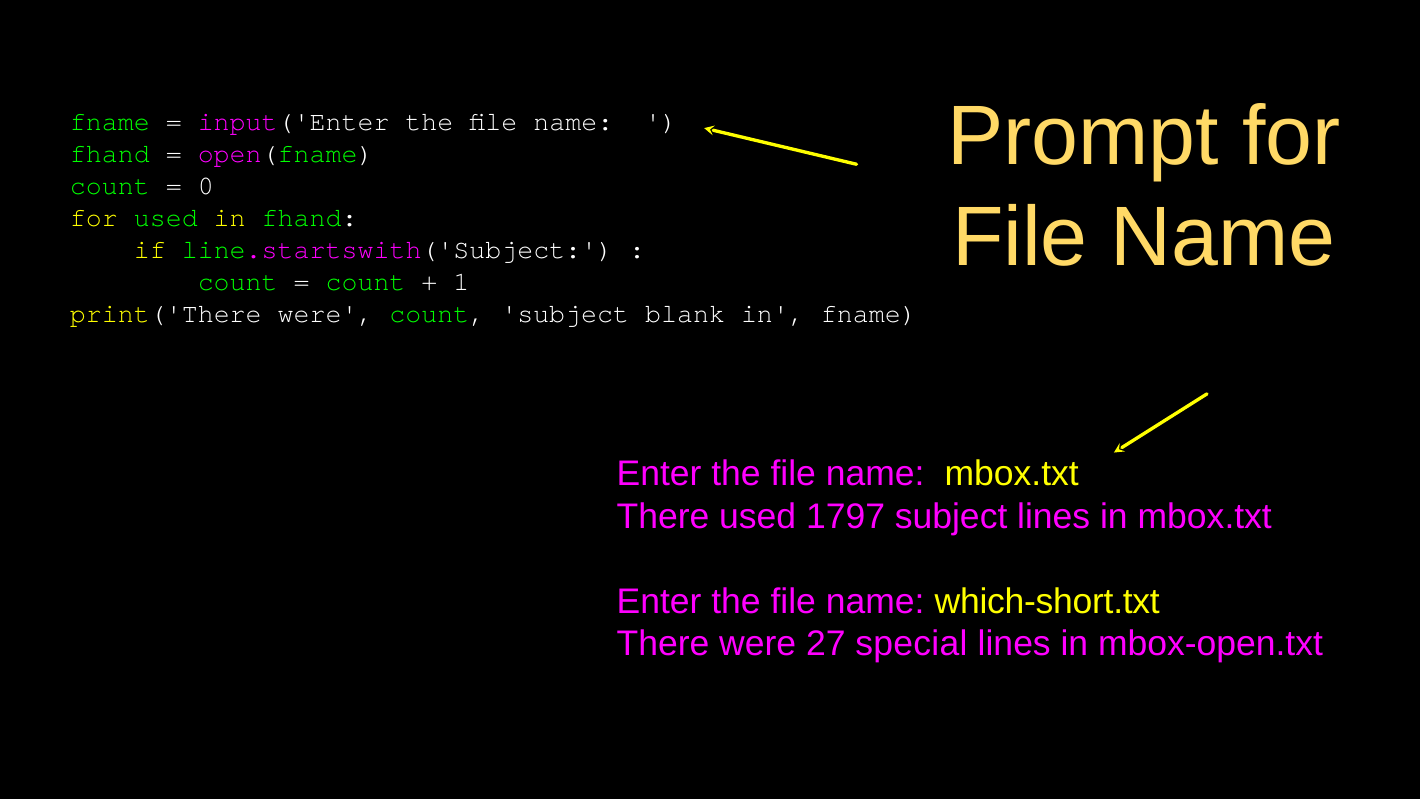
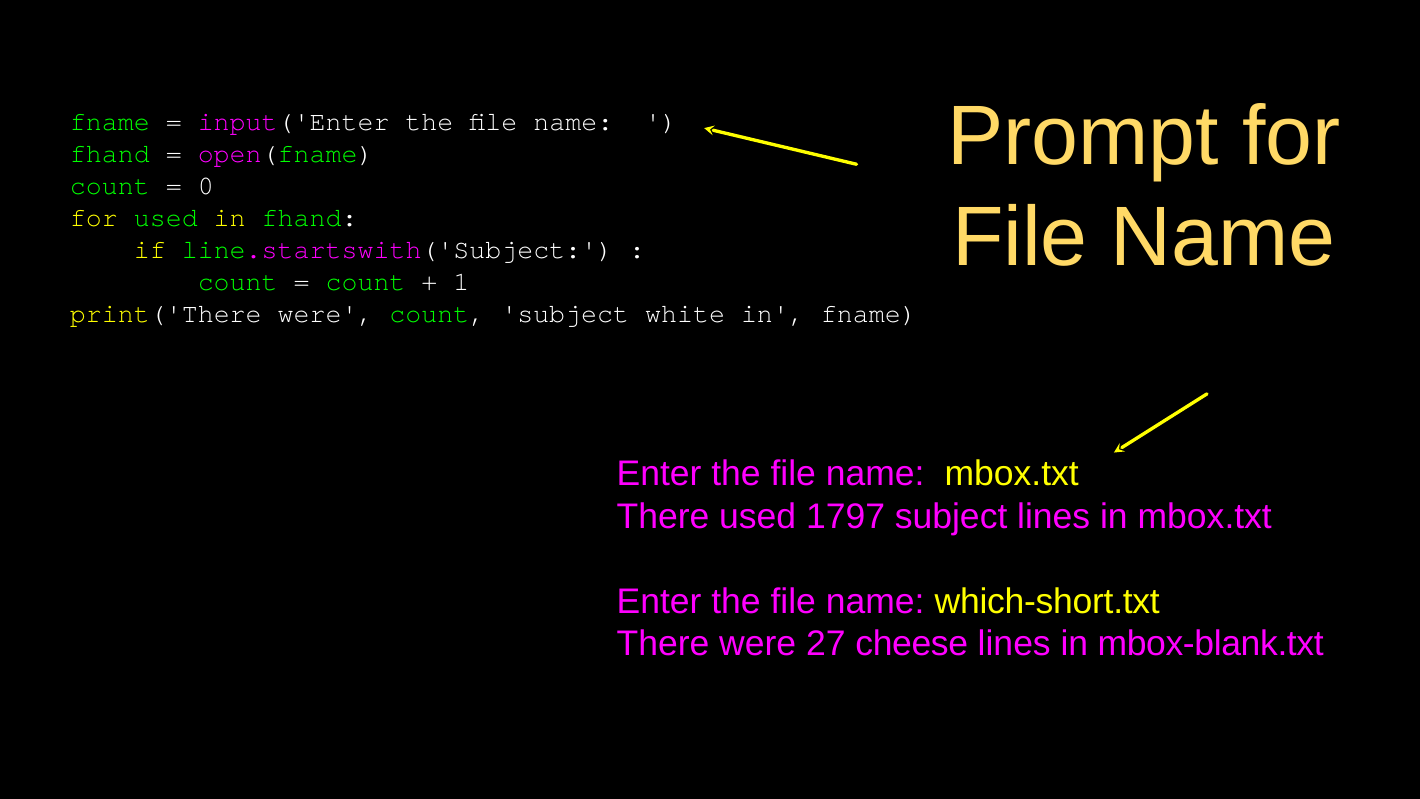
blank: blank -> white
special: special -> cheese
mbox-open.txt: mbox-open.txt -> mbox-blank.txt
